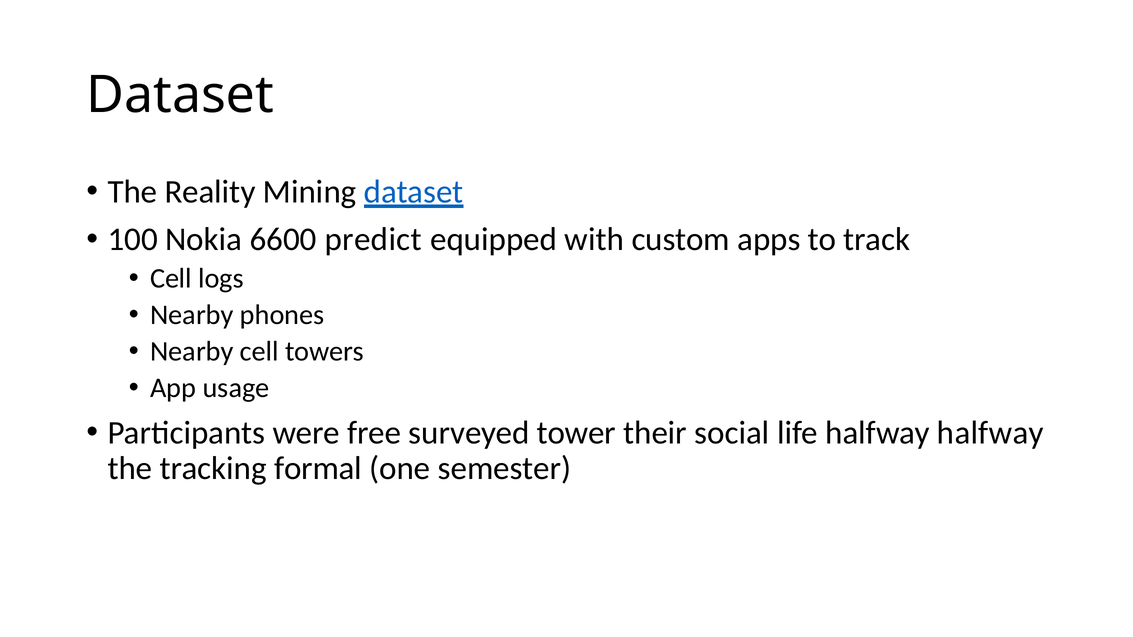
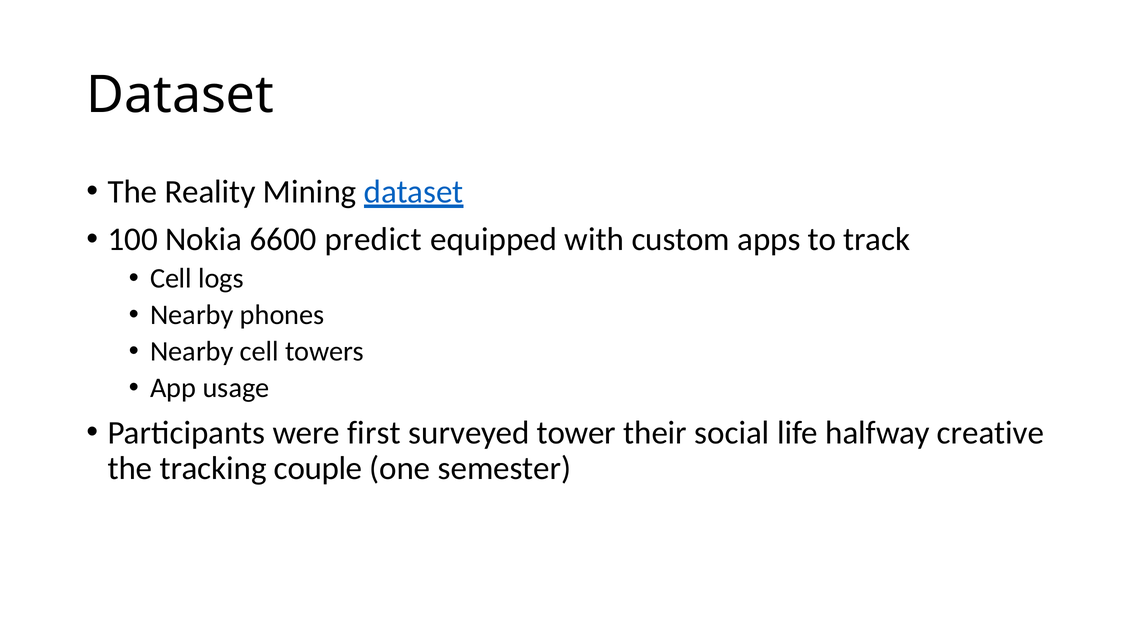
free: free -> first
halfway halfway: halfway -> creative
formal: formal -> couple
